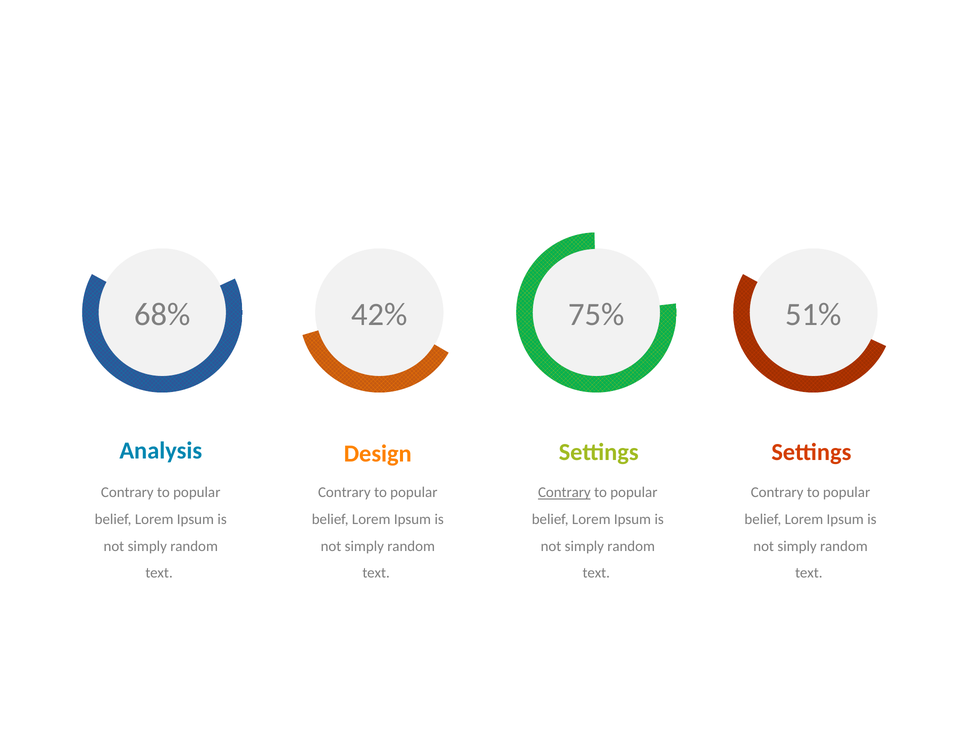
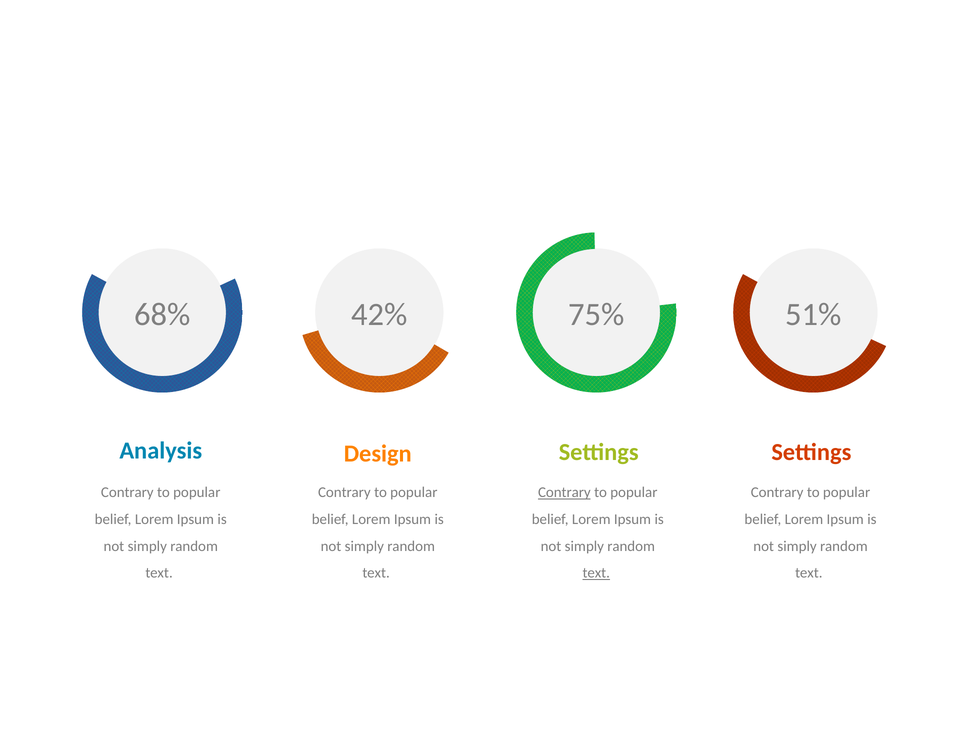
text at (596, 574) underline: none -> present
